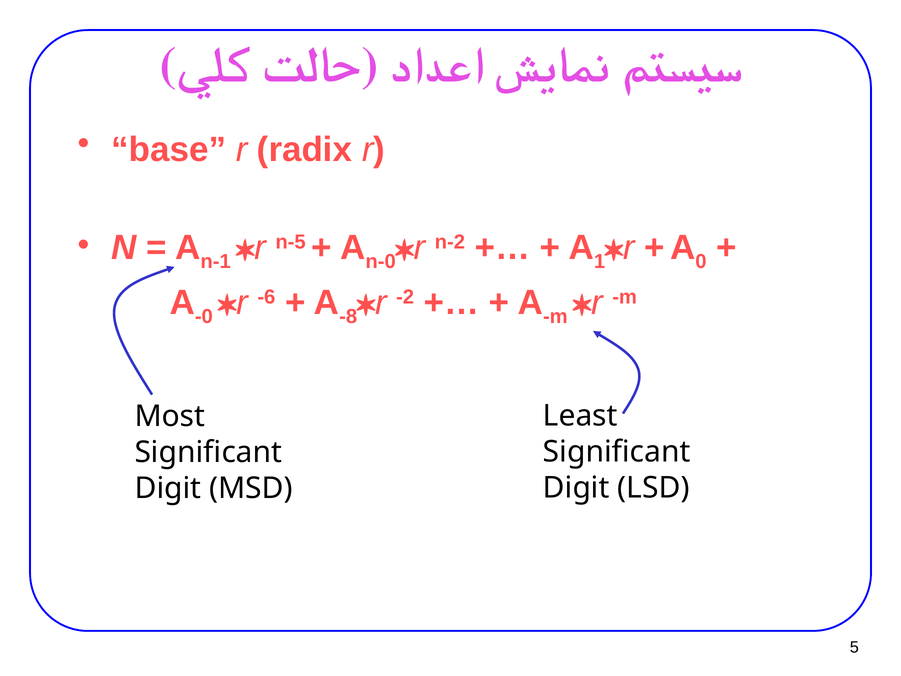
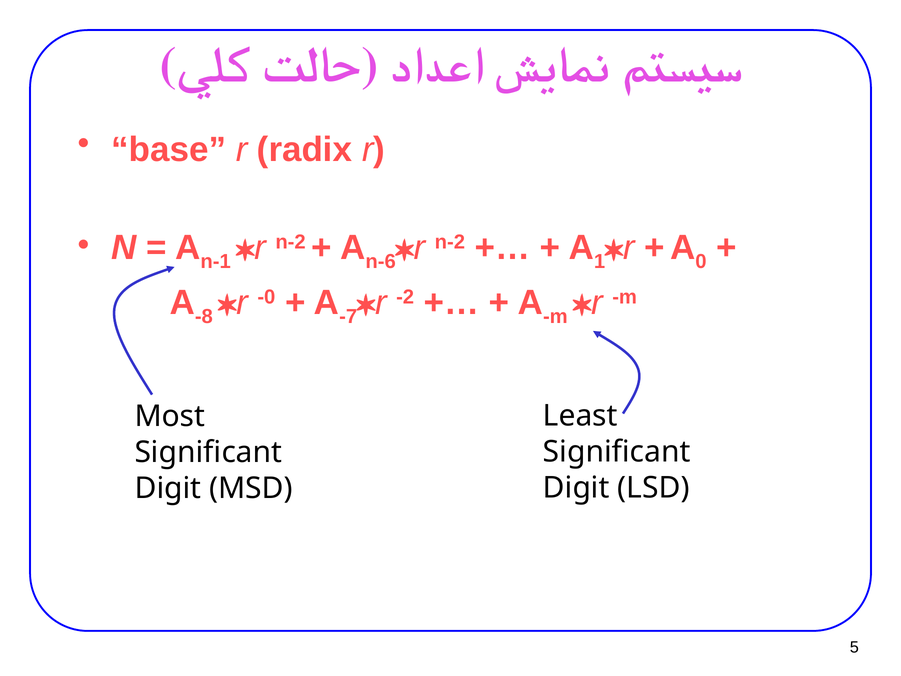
n-5 at (291, 242): n-5 -> n-2
n-0: n-0 -> n-6
-0: -0 -> -8
-6: -6 -> -0
-8: -8 -> -7
